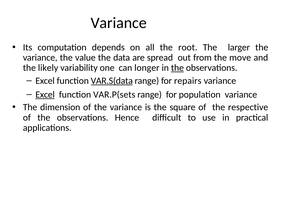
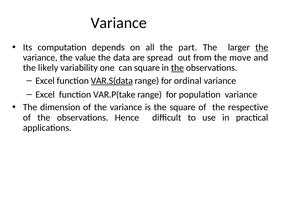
root: root -> part
the at (262, 47) underline: none -> present
can longer: longer -> square
repairs: repairs -> ordinal
Excel at (45, 94) underline: present -> none
VAR.P(sets: VAR.P(sets -> VAR.P(take
